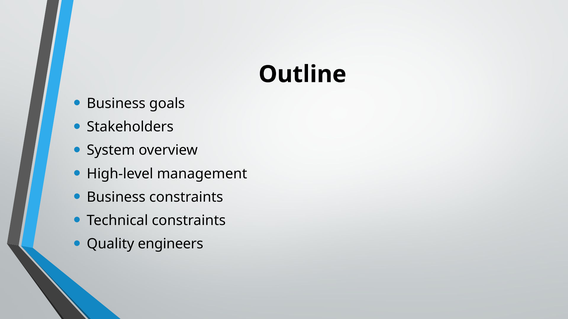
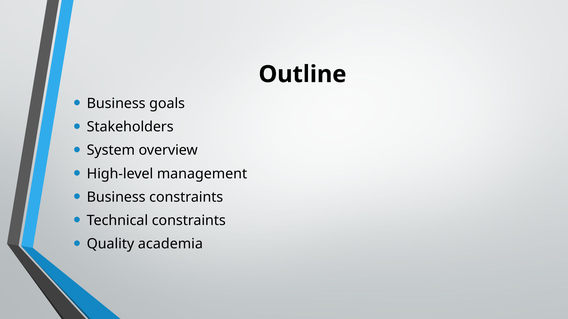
engineers: engineers -> academia
